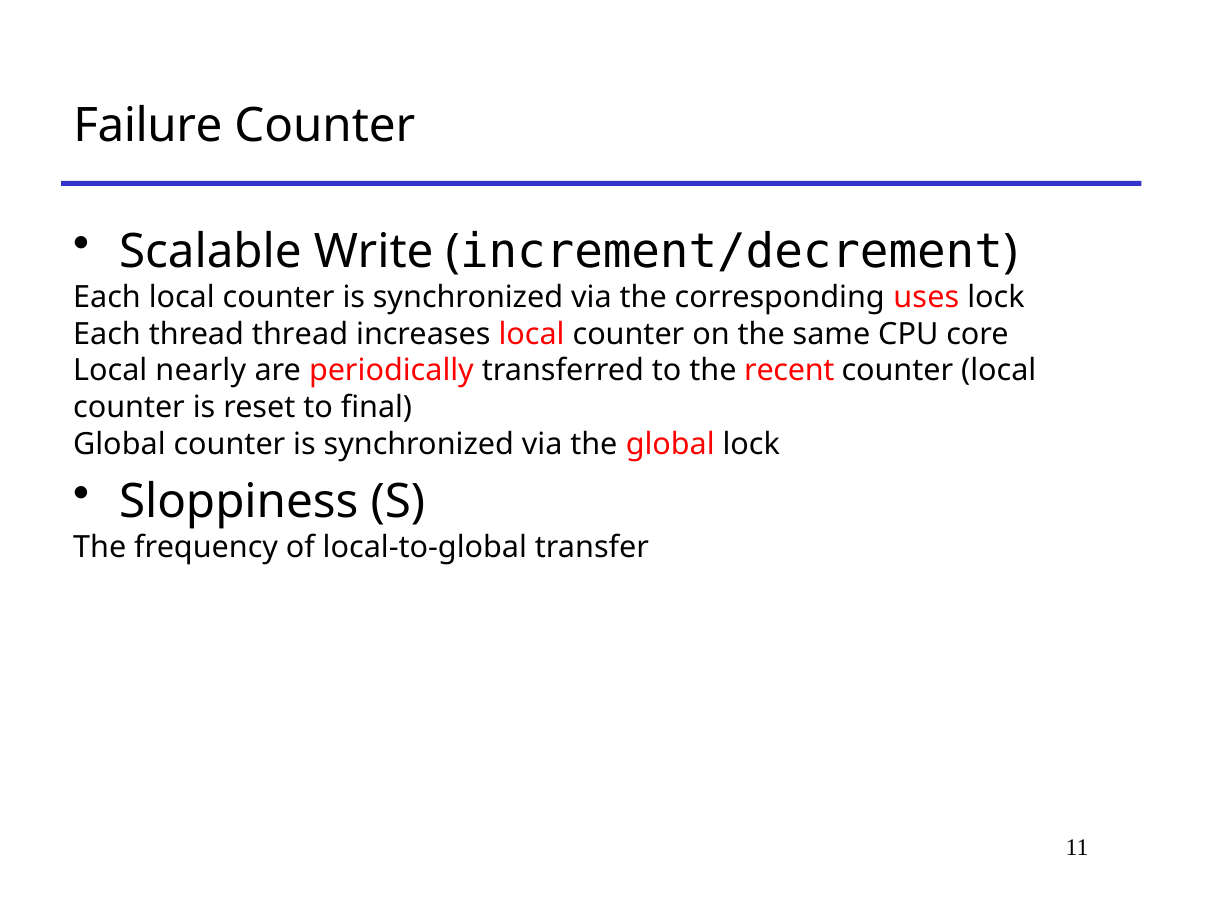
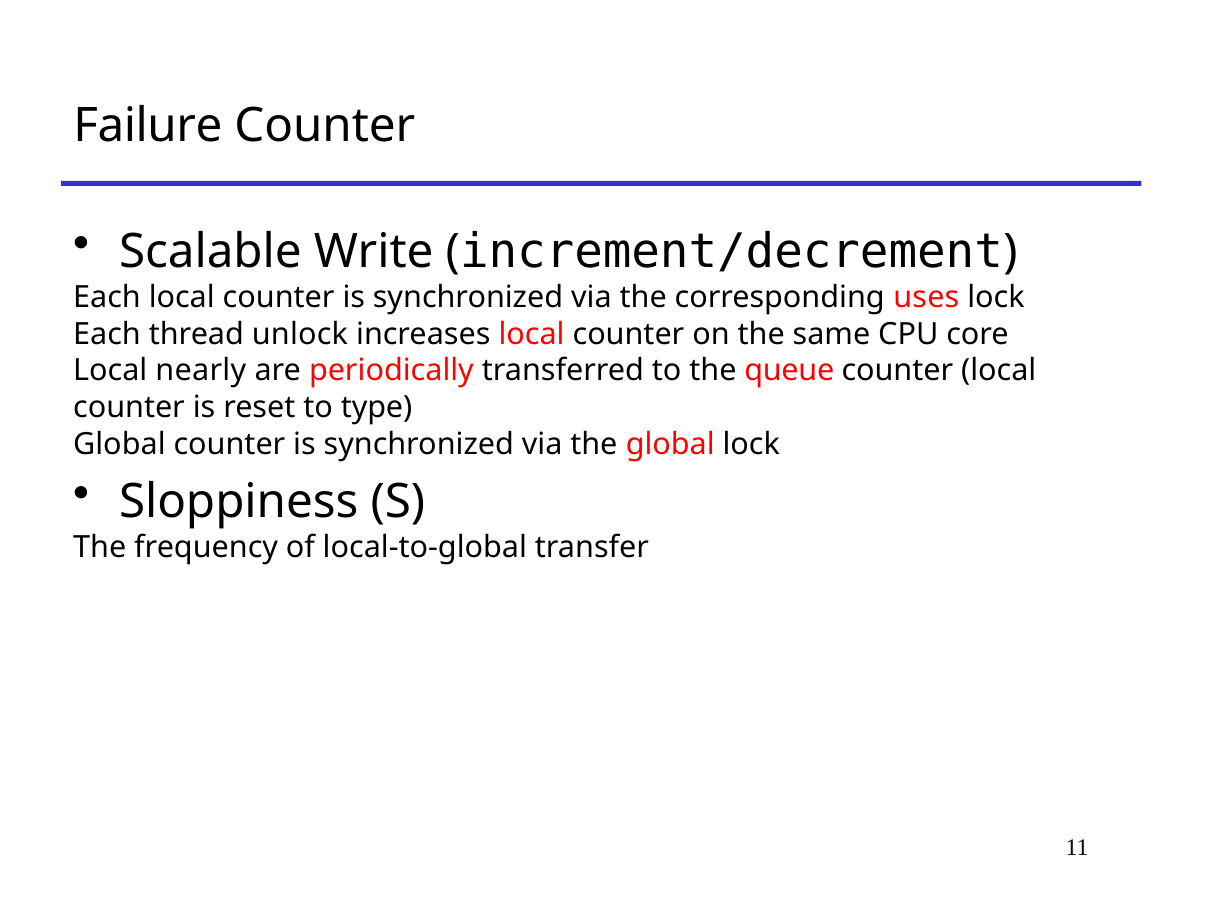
thread thread: thread -> unlock
recent: recent -> queue
final: final -> type
